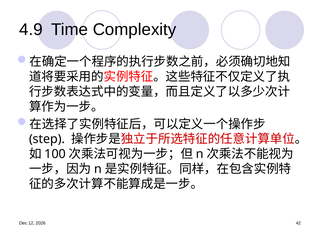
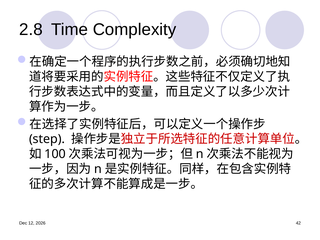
4.9: 4.9 -> 2.8
